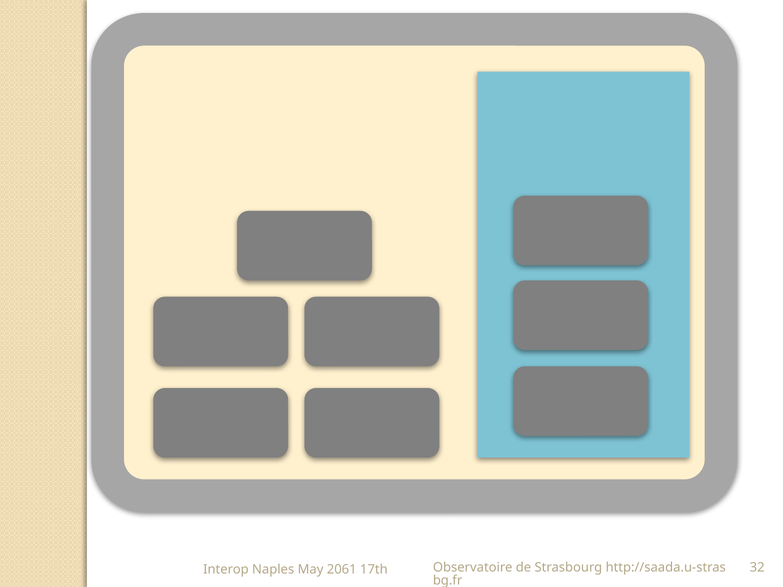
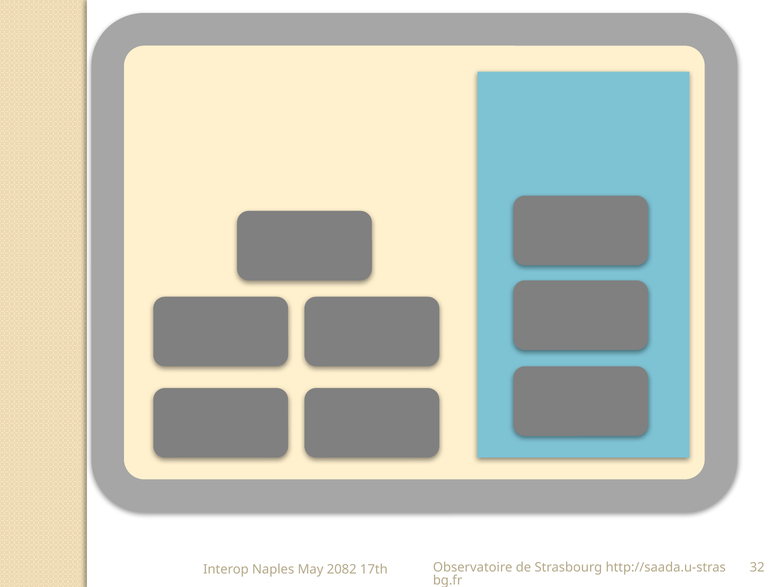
2061: 2061 -> 2082
